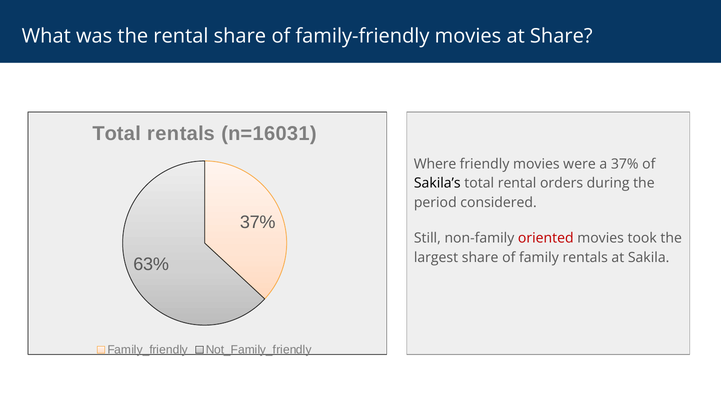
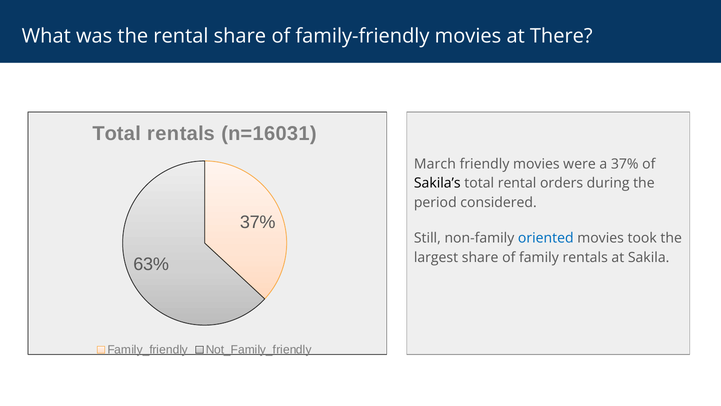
at Share: Share -> There
Where: Where -> March
oriented colour: red -> blue
